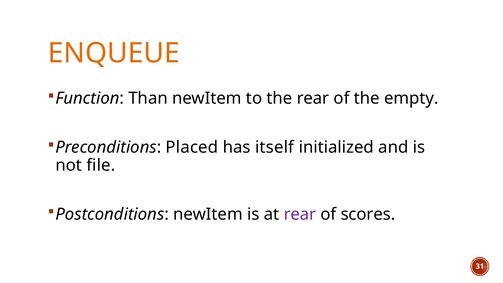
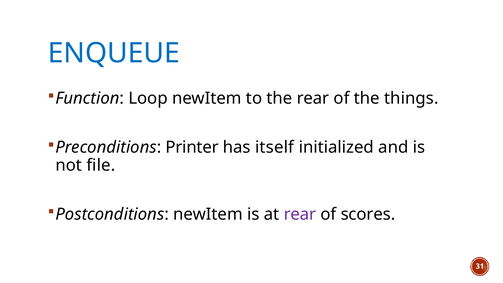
ENQUEUE colour: orange -> blue
Than: Than -> Loop
empty: empty -> things
Placed: Placed -> Printer
